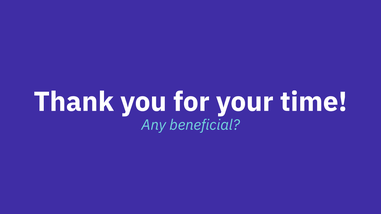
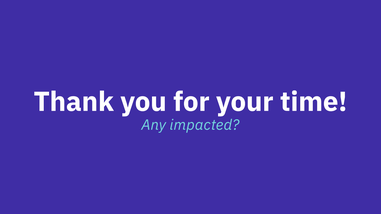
beneficial: beneficial -> impacted
